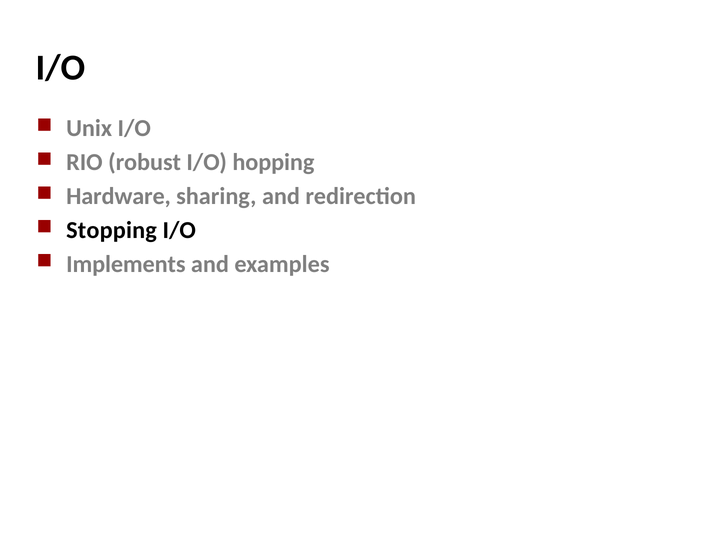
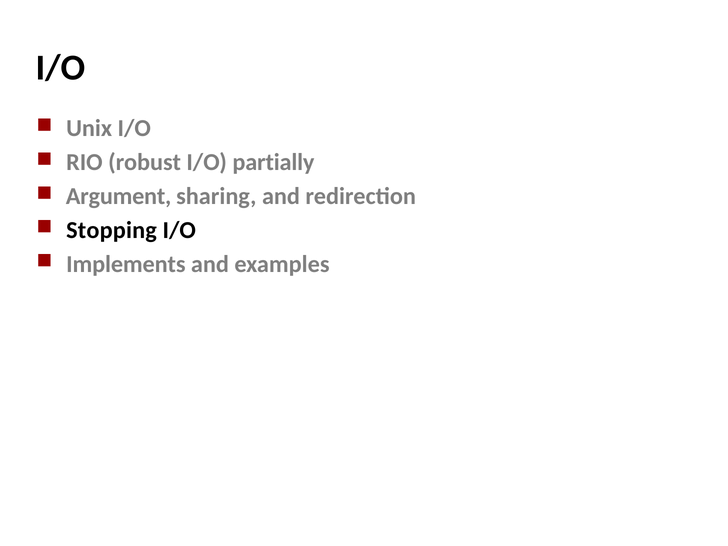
hopping: hopping -> partially
Hardware: Hardware -> Argument
